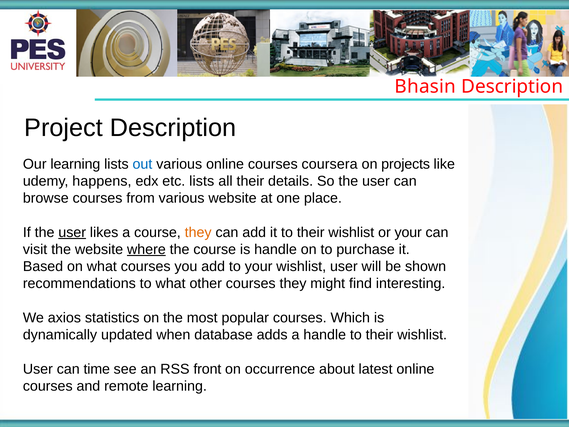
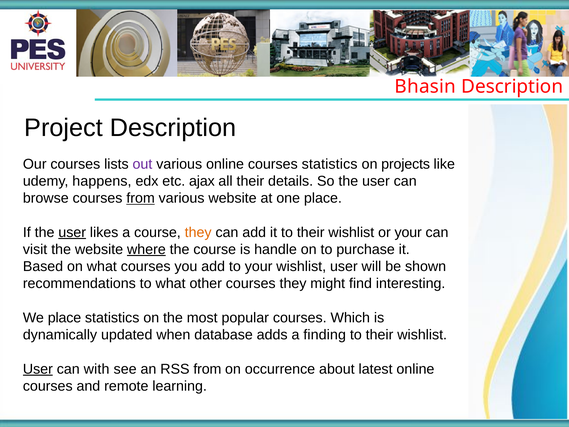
Our learning: learning -> courses
out colour: blue -> purple
courses coursera: coursera -> statistics
etc lists: lists -> ajax
from at (141, 198) underline: none -> present
We axios: axios -> place
a handle: handle -> finding
User at (38, 369) underline: none -> present
time: time -> with
RSS front: front -> from
